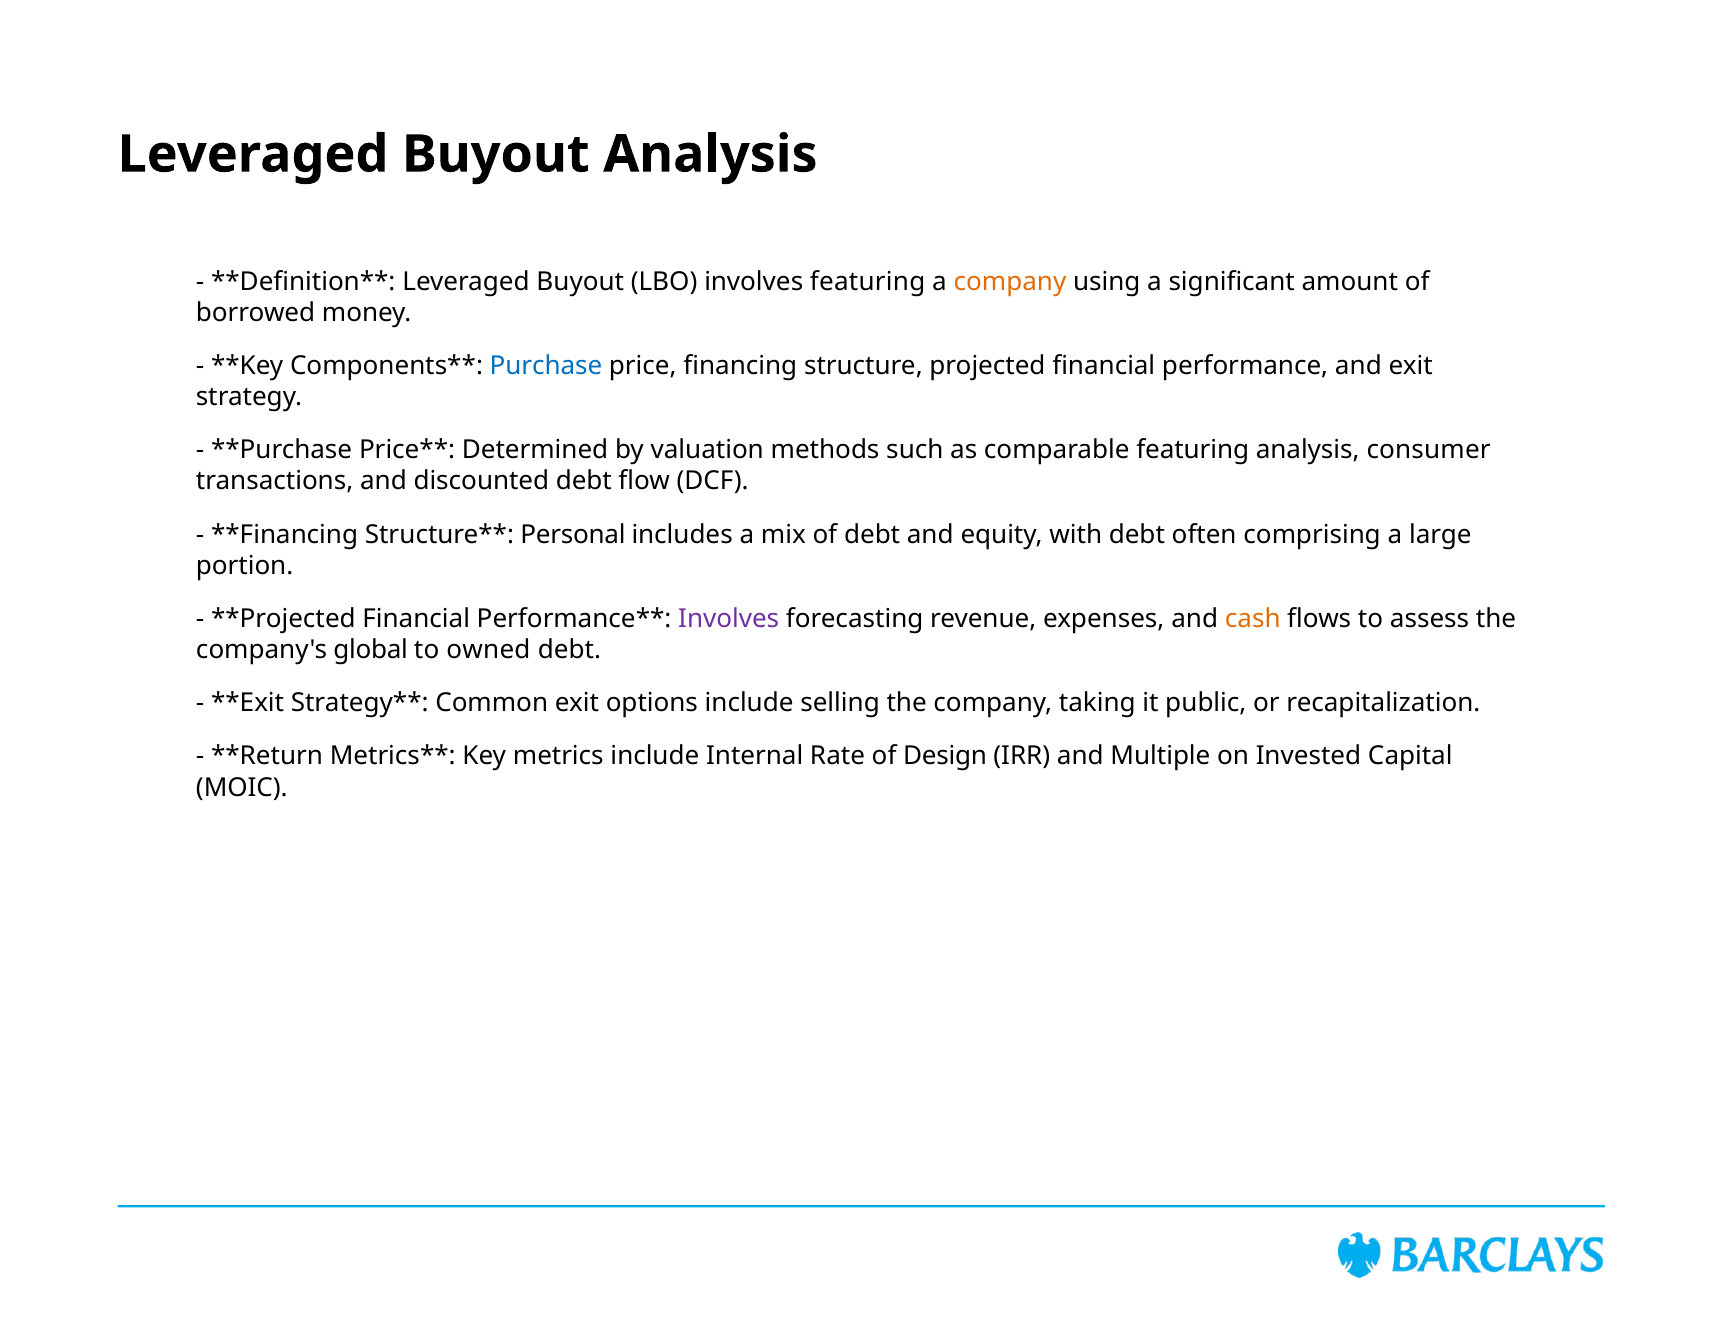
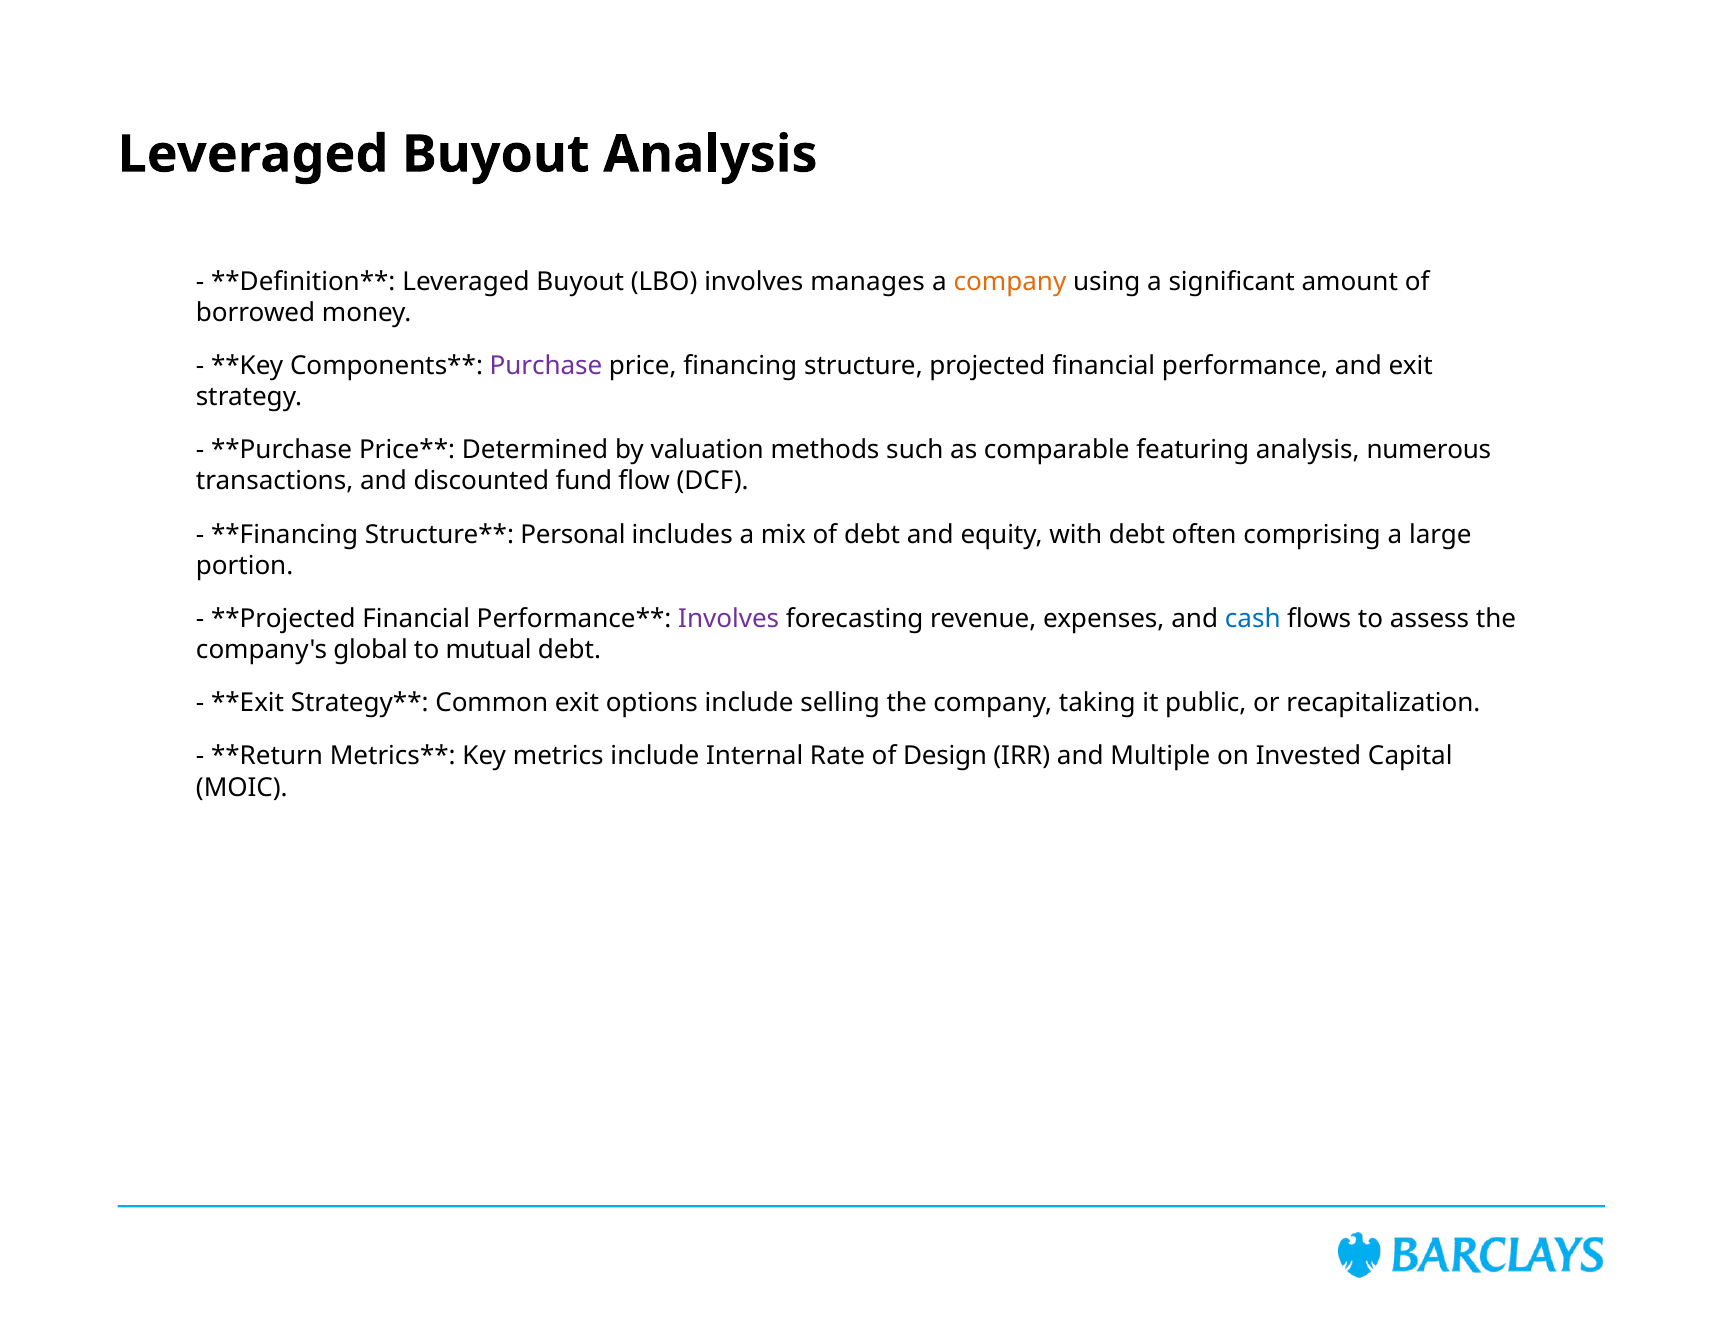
involves featuring: featuring -> manages
Purchase colour: blue -> purple
consumer: consumer -> numerous
discounted debt: debt -> fund
cash colour: orange -> blue
owned: owned -> mutual
